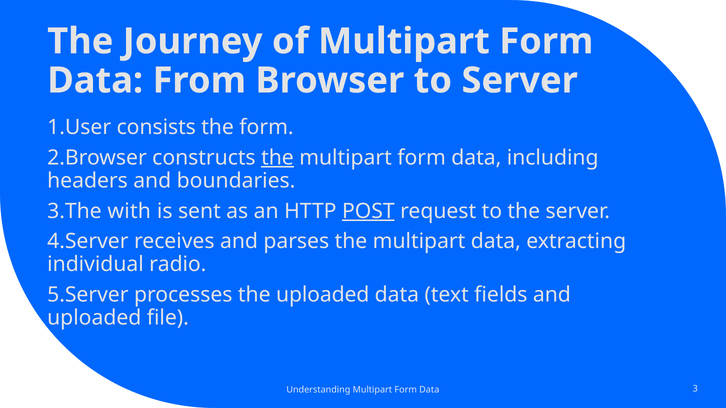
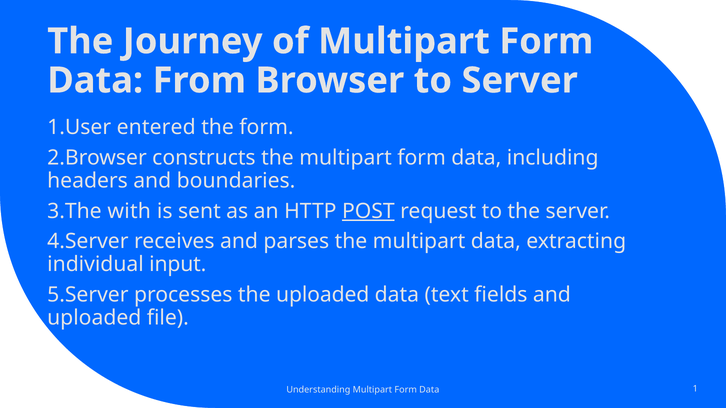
consists: consists -> entered
the at (277, 158) underline: present -> none
radio: radio -> input
3: 3 -> 1
